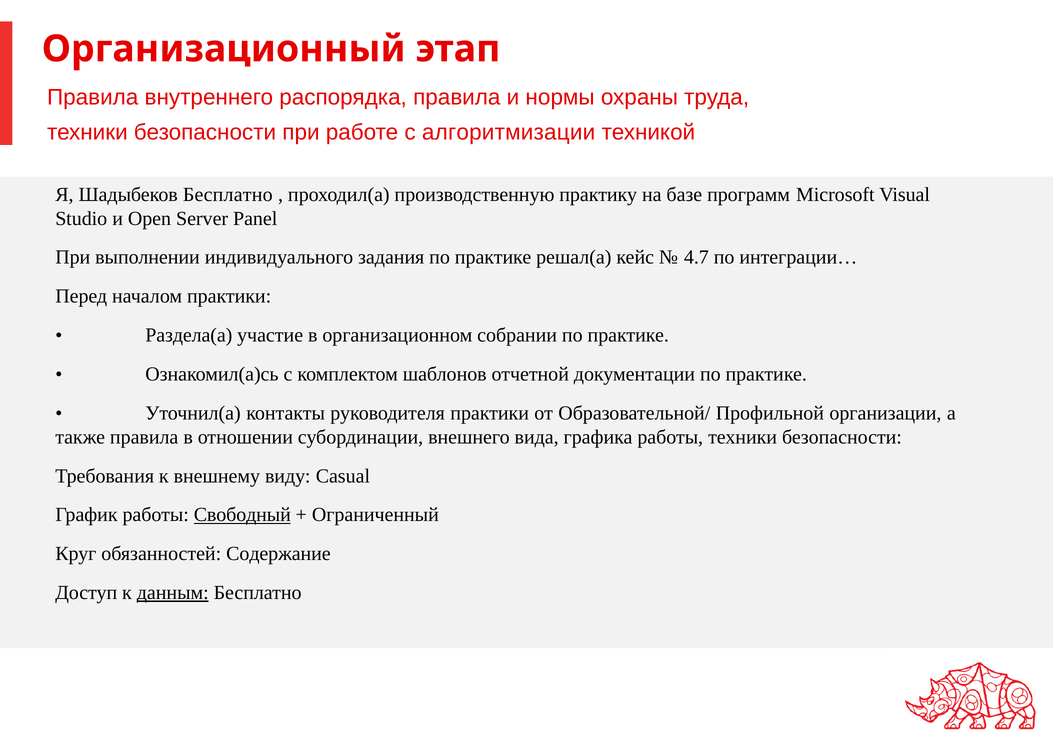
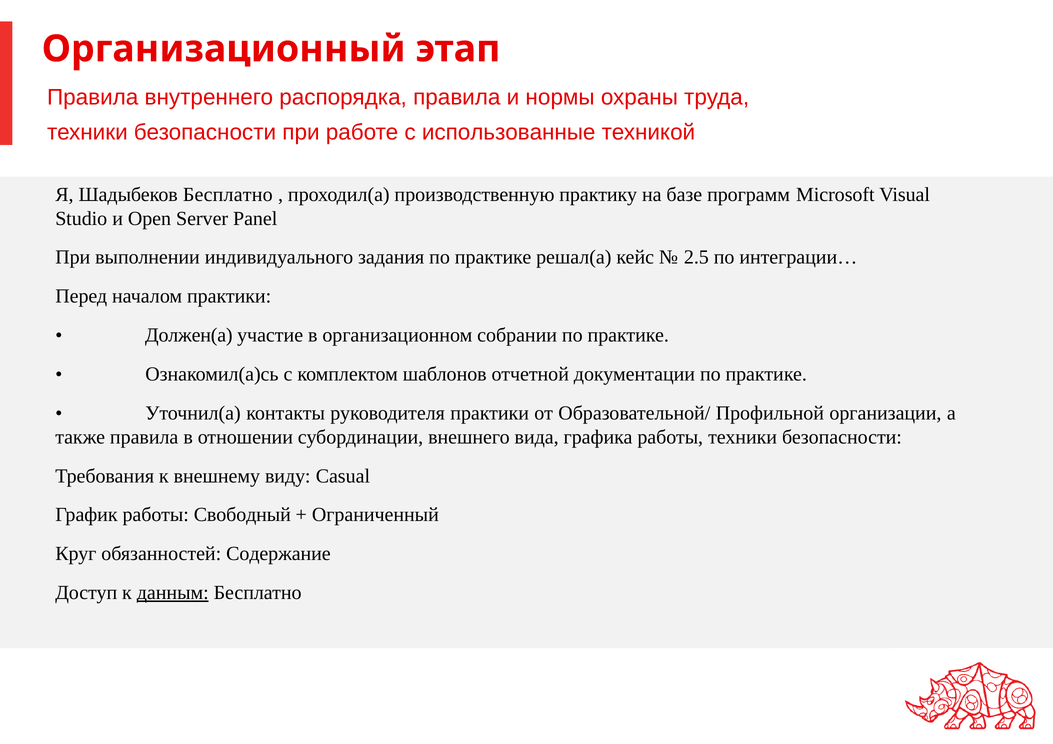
алгоритмизации: алгоритмизации -> использованные
4.7: 4.7 -> 2.5
Раздела(а: Раздела(а -> Должен(а
Свободный underline: present -> none
